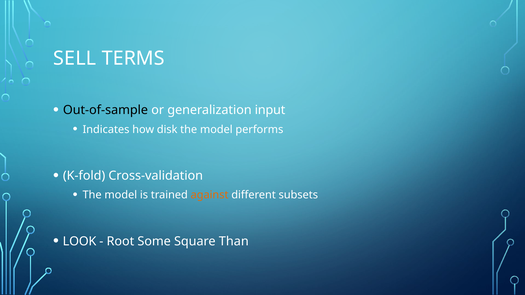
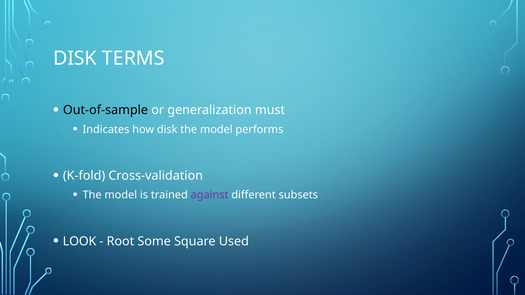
SELL at (75, 58): SELL -> DISK
input: input -> must
against colour: orange -> purple
Than: Than -> Used
